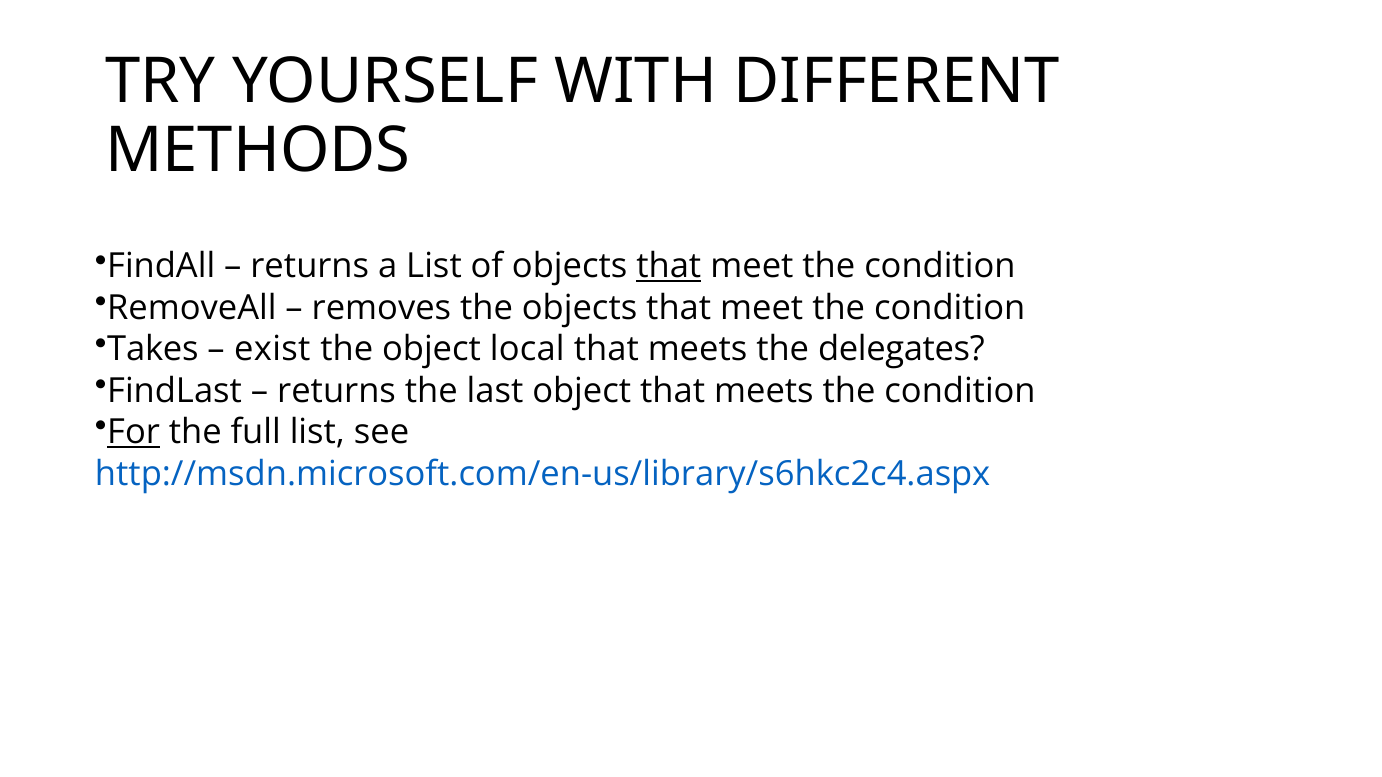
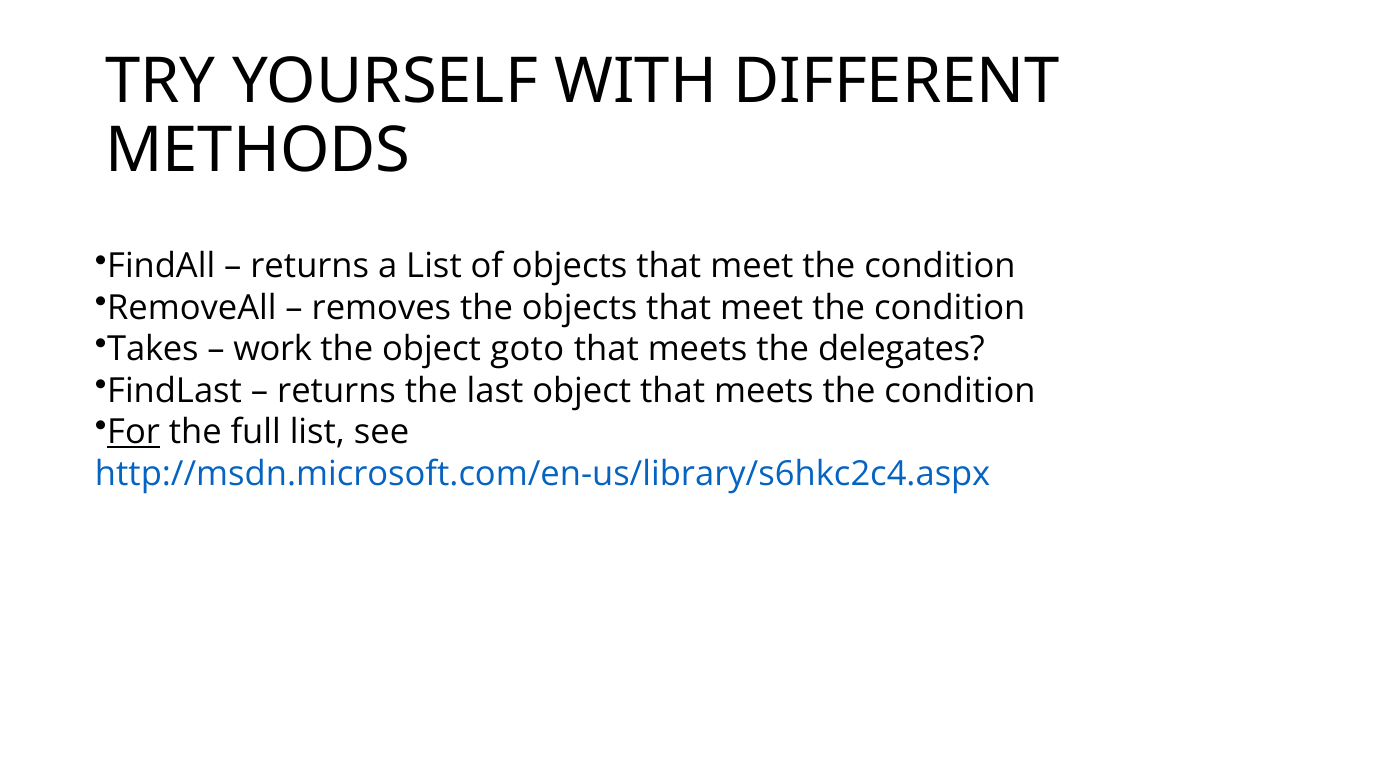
that at (669, 267) underline: present -> none
exist: exist -> work
local: local -> goto
